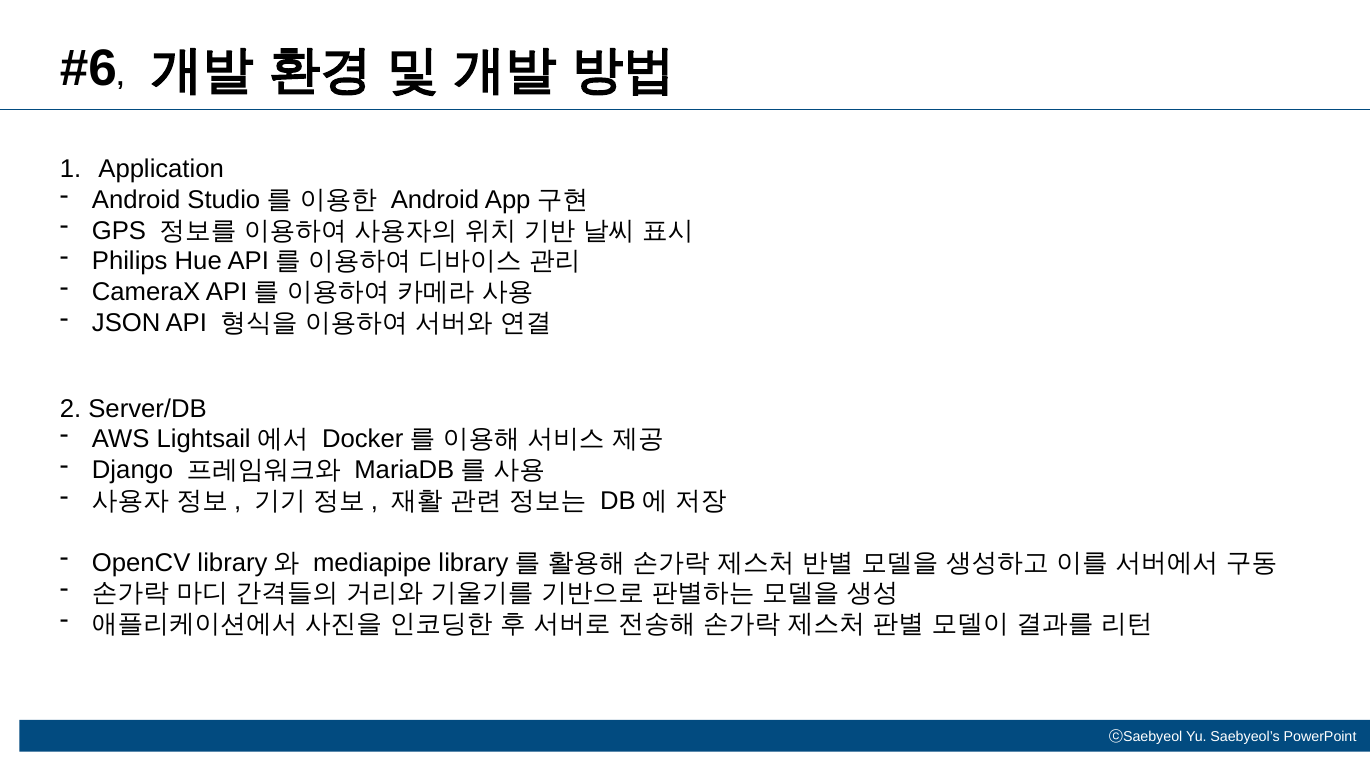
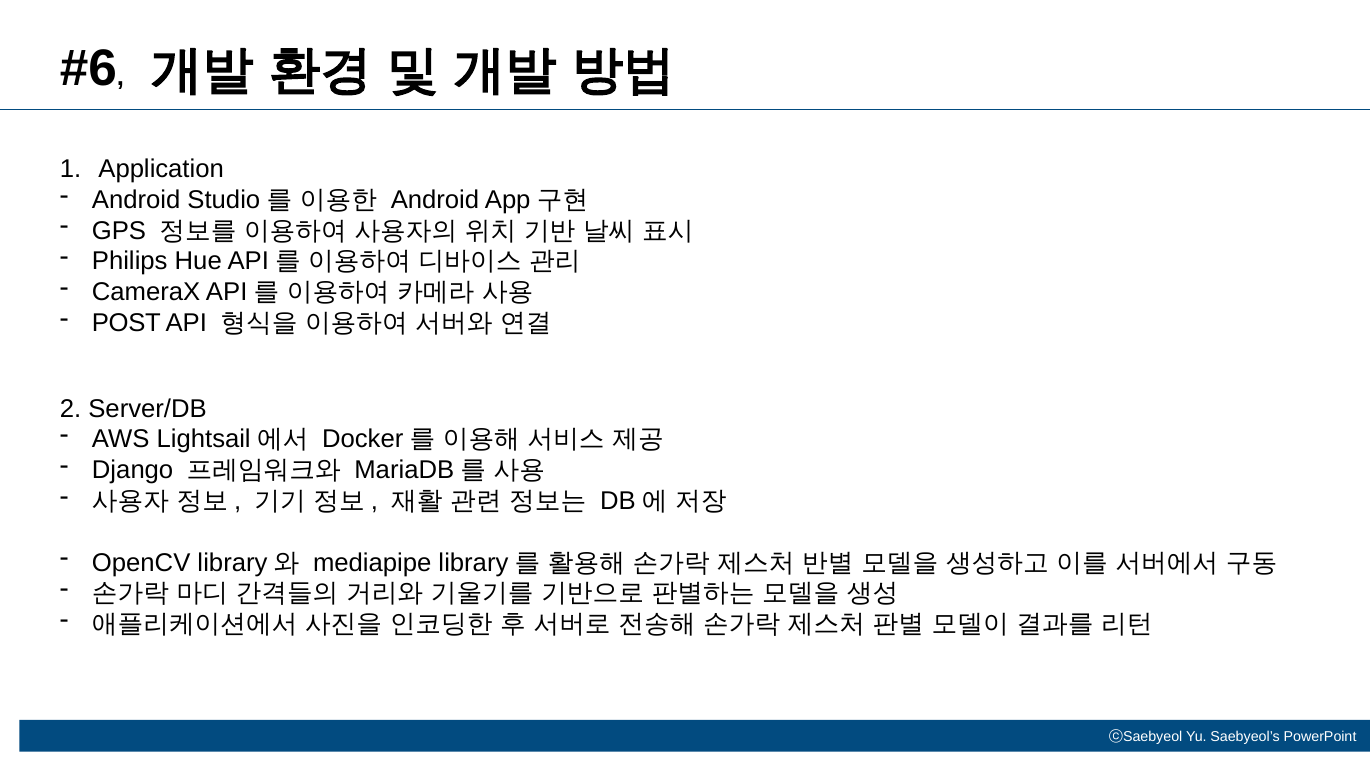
JSON: JSON -> POST
